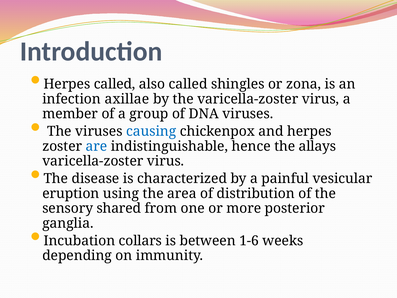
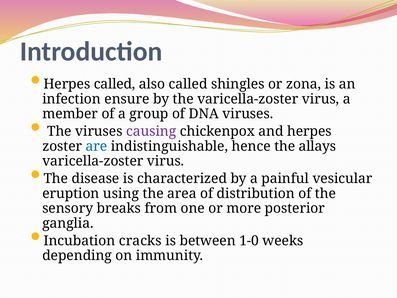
axillae: axillae -> ensure
causing colour: blue -> purple
shared: shared -> breaks
collars: collars -> cracks
1-6: 1-6 -> 1-0
